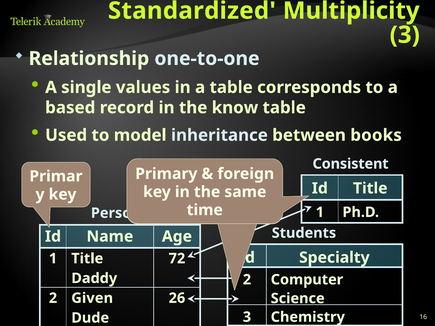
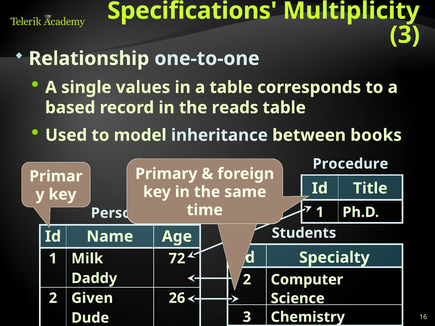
Standardized: Standardized -> Specifications
know: know -> reads
Consistent: Consistent -> Procedure
1 Title: Title -> Milk
